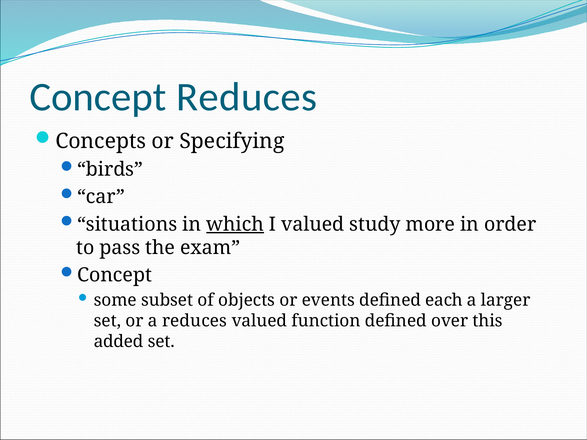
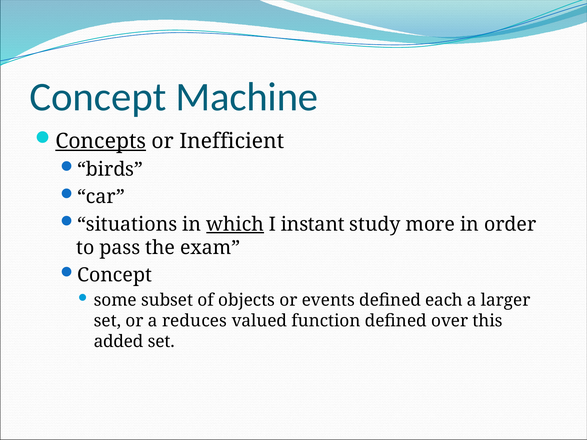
Concept Reduces: Reduces -> Machine
Concepts underline: none -> present
Specifying: Specifying -> Inefficient
I valued: valued -> instant
